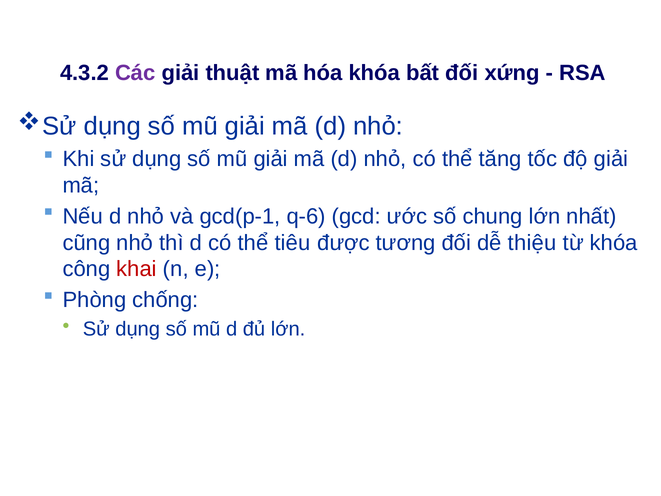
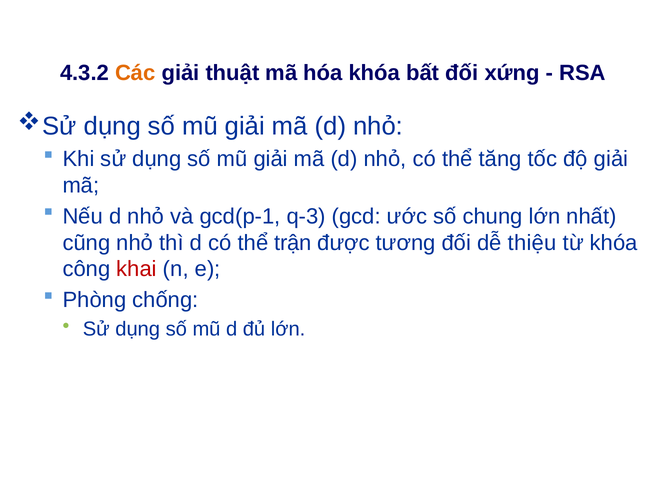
Các colour: purple -> orange
q-6: q-6 -> q-3
tiêu: tiêu -> trận
